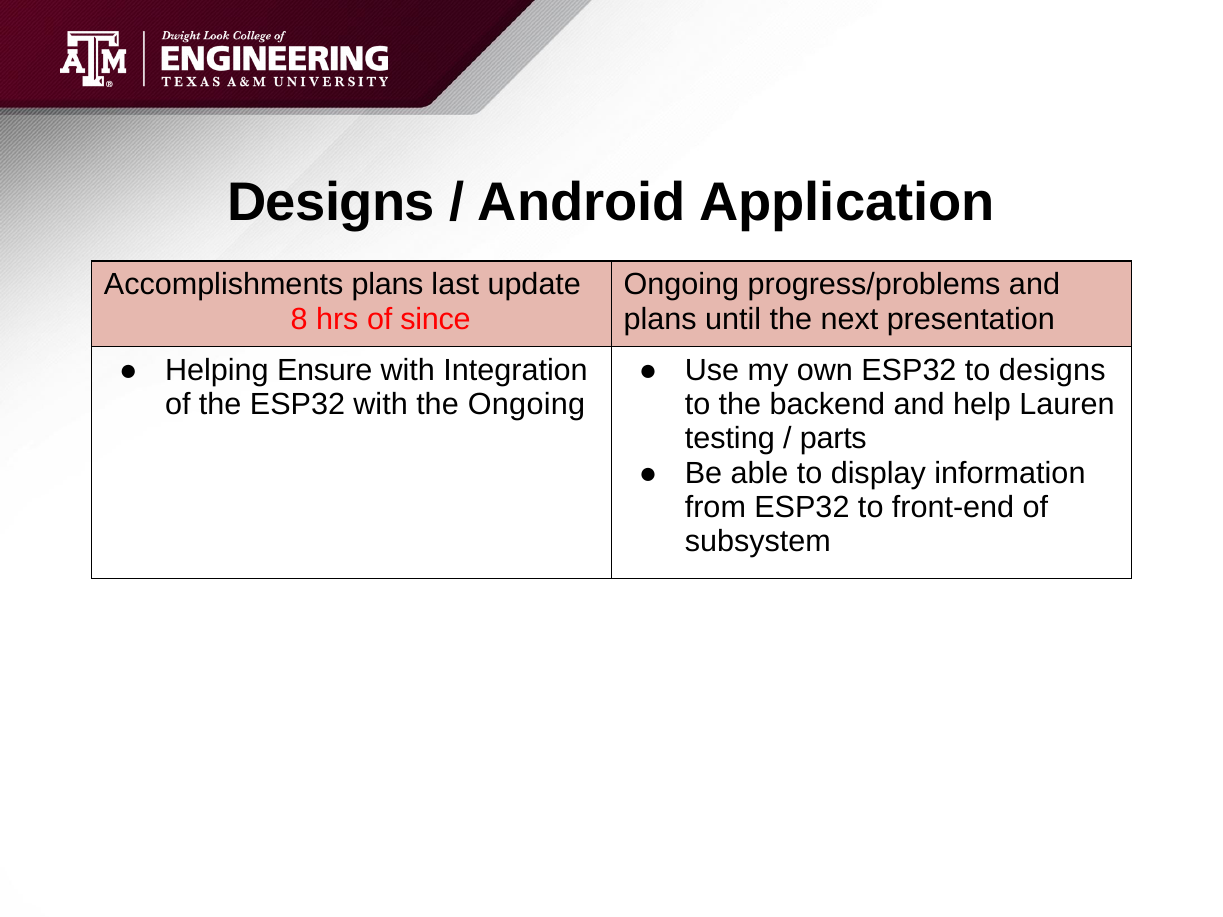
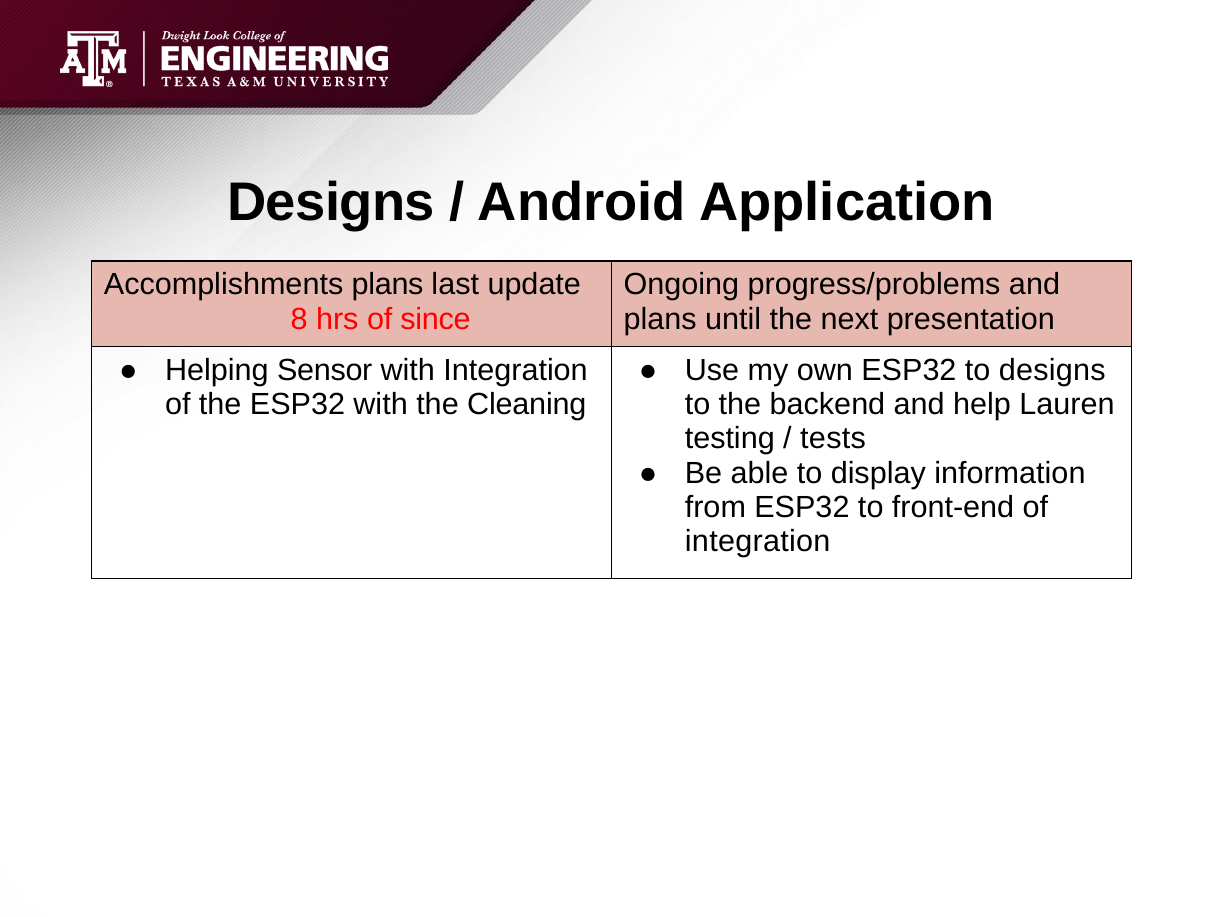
Ensure: Ensure -> Sensor
the Ongoing: Ongoing -> Cleaning
parts: parts -> tests
subsystem at (758, 542): subsystem -> integration
